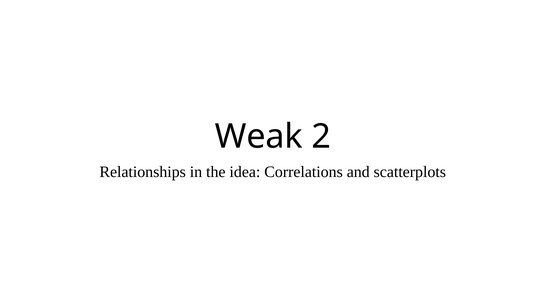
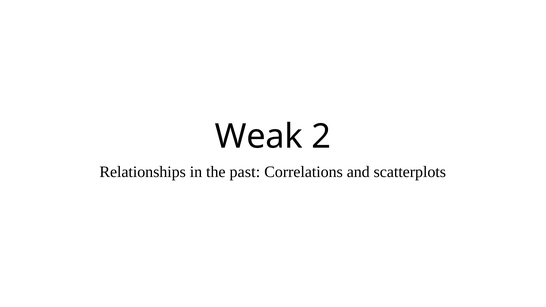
idea: idea -> past
